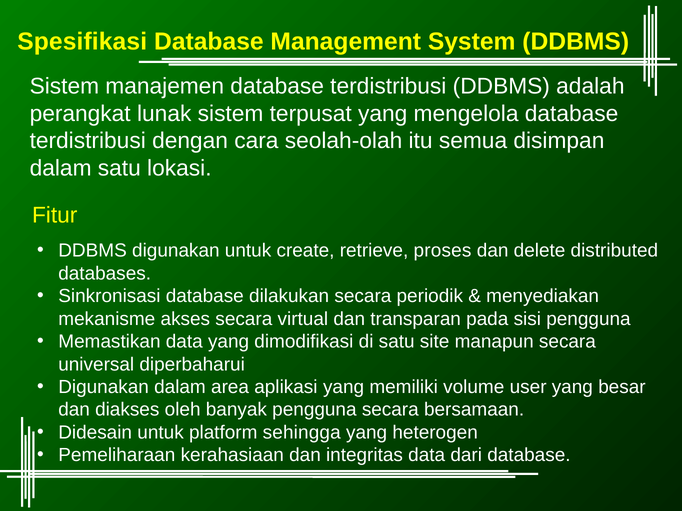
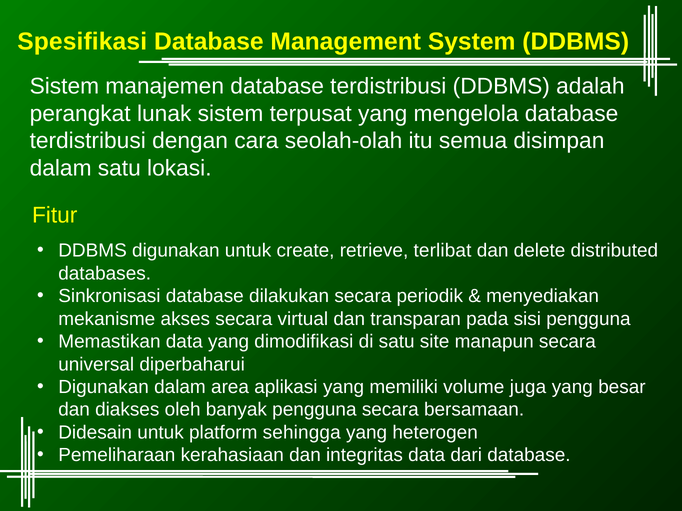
proses: proses -> terlibat
user: user -> juga
